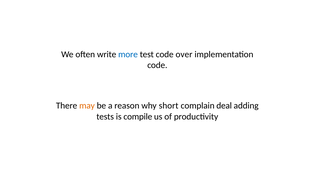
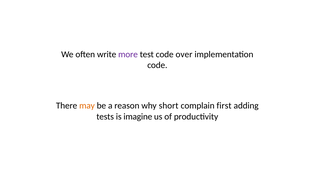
more colour: blue -> purple
deal: deal -> first
compile: compile -> imagine
